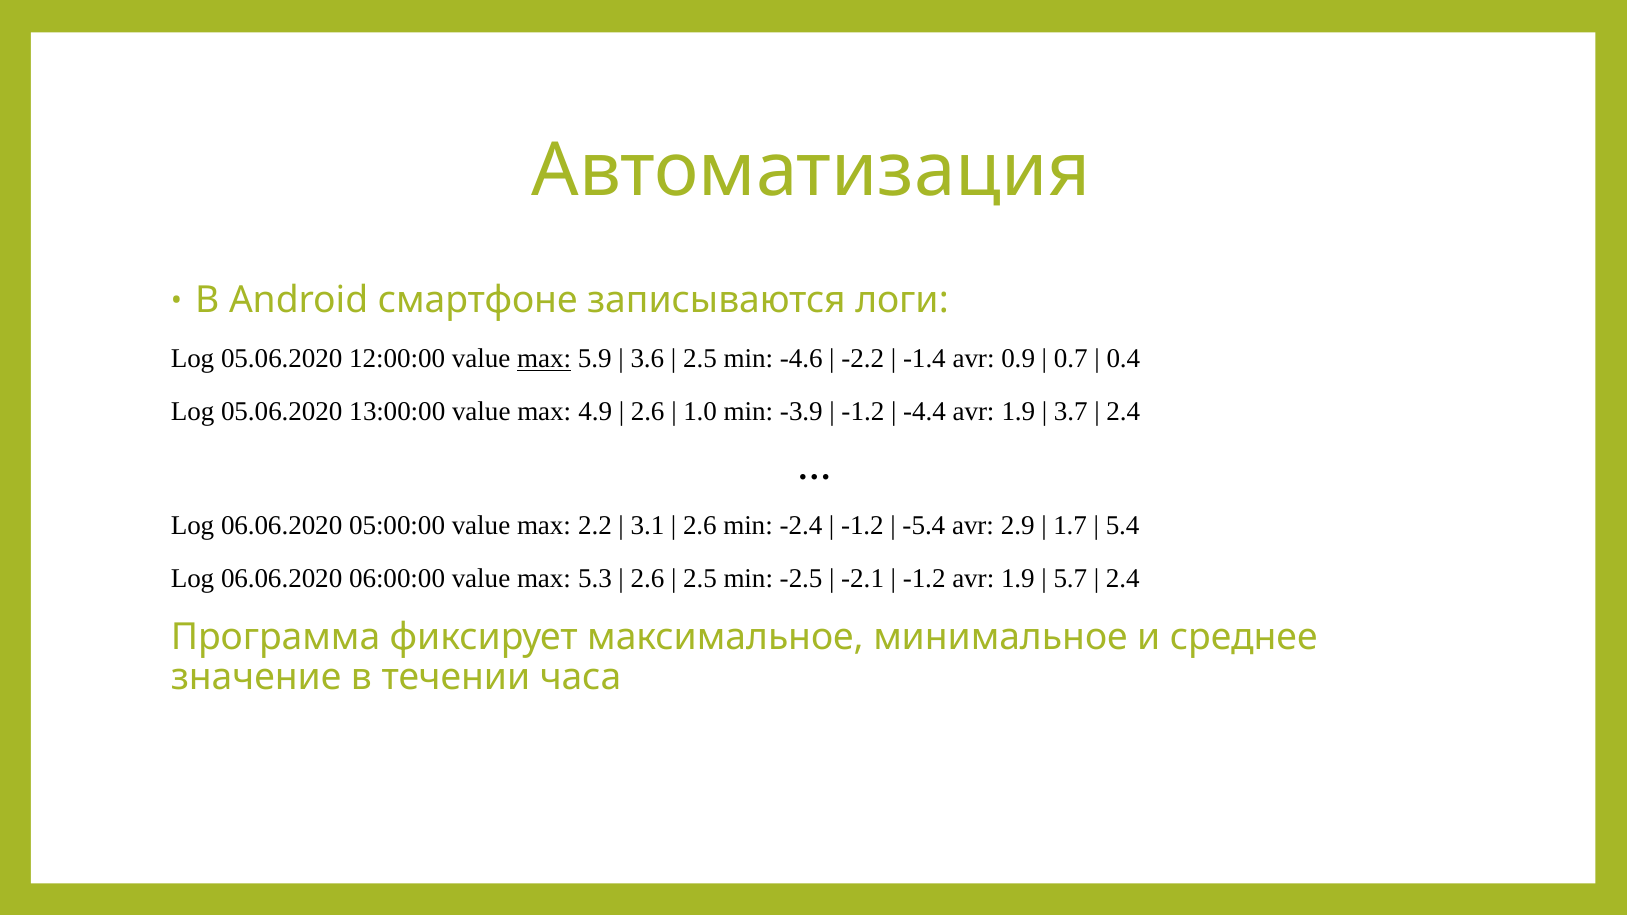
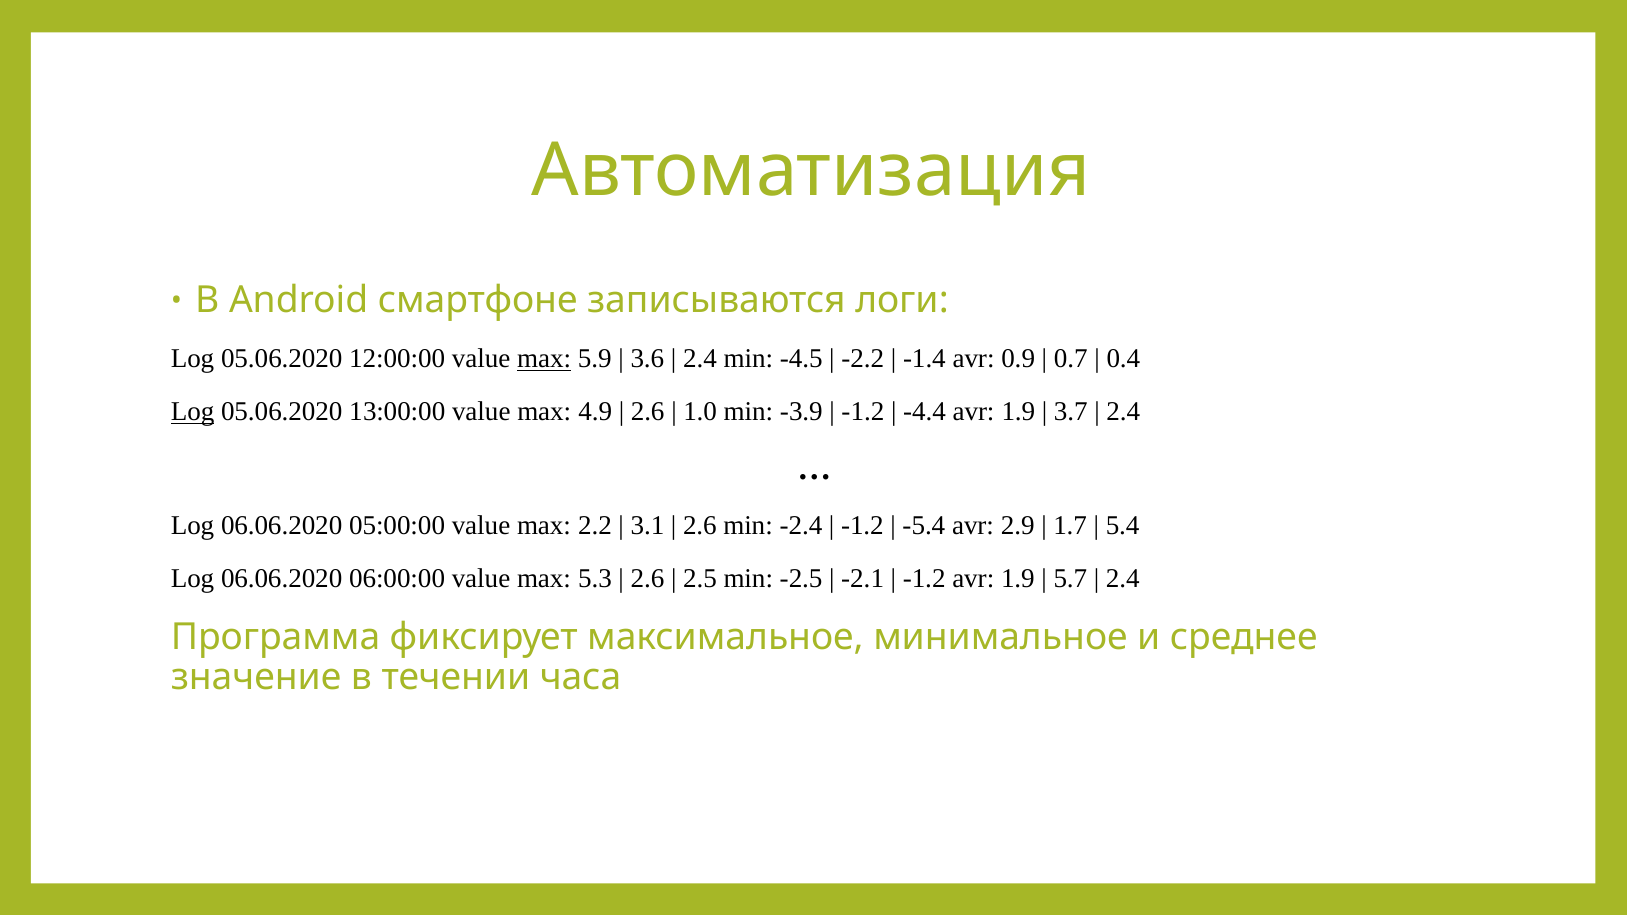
2.5 at (700, 359): 2.5 -> 2.4
-4.6: -4.6 -> -4.5
Log at (193, 412) underline: none -> present
